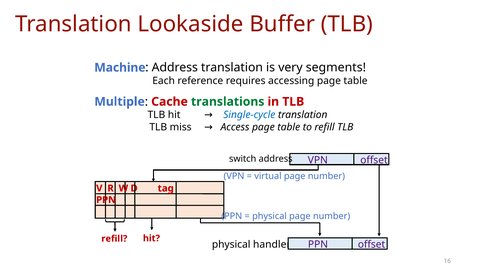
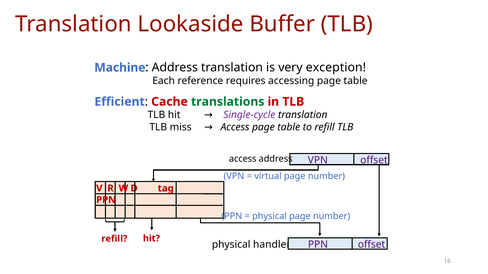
segments: segments -> exception
Multiple: Multiple -> Efficient
Single-cycle colour: blue -> purple
switch at (243, 159): switch -> access
